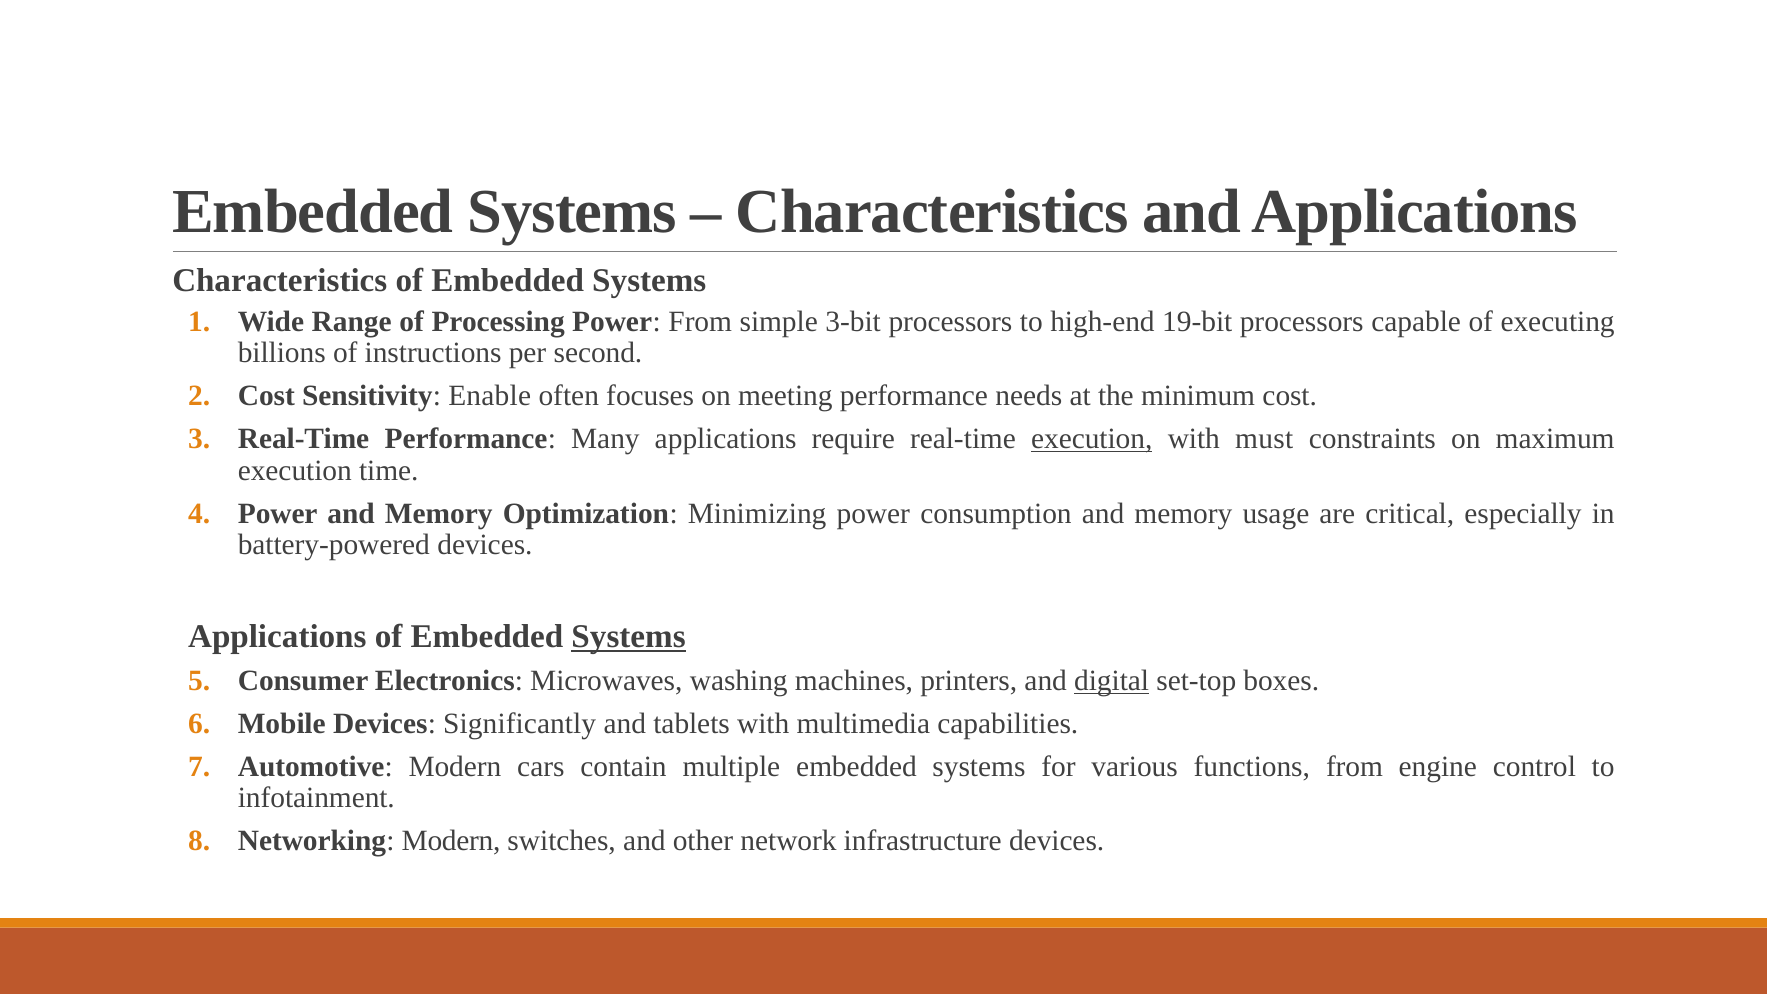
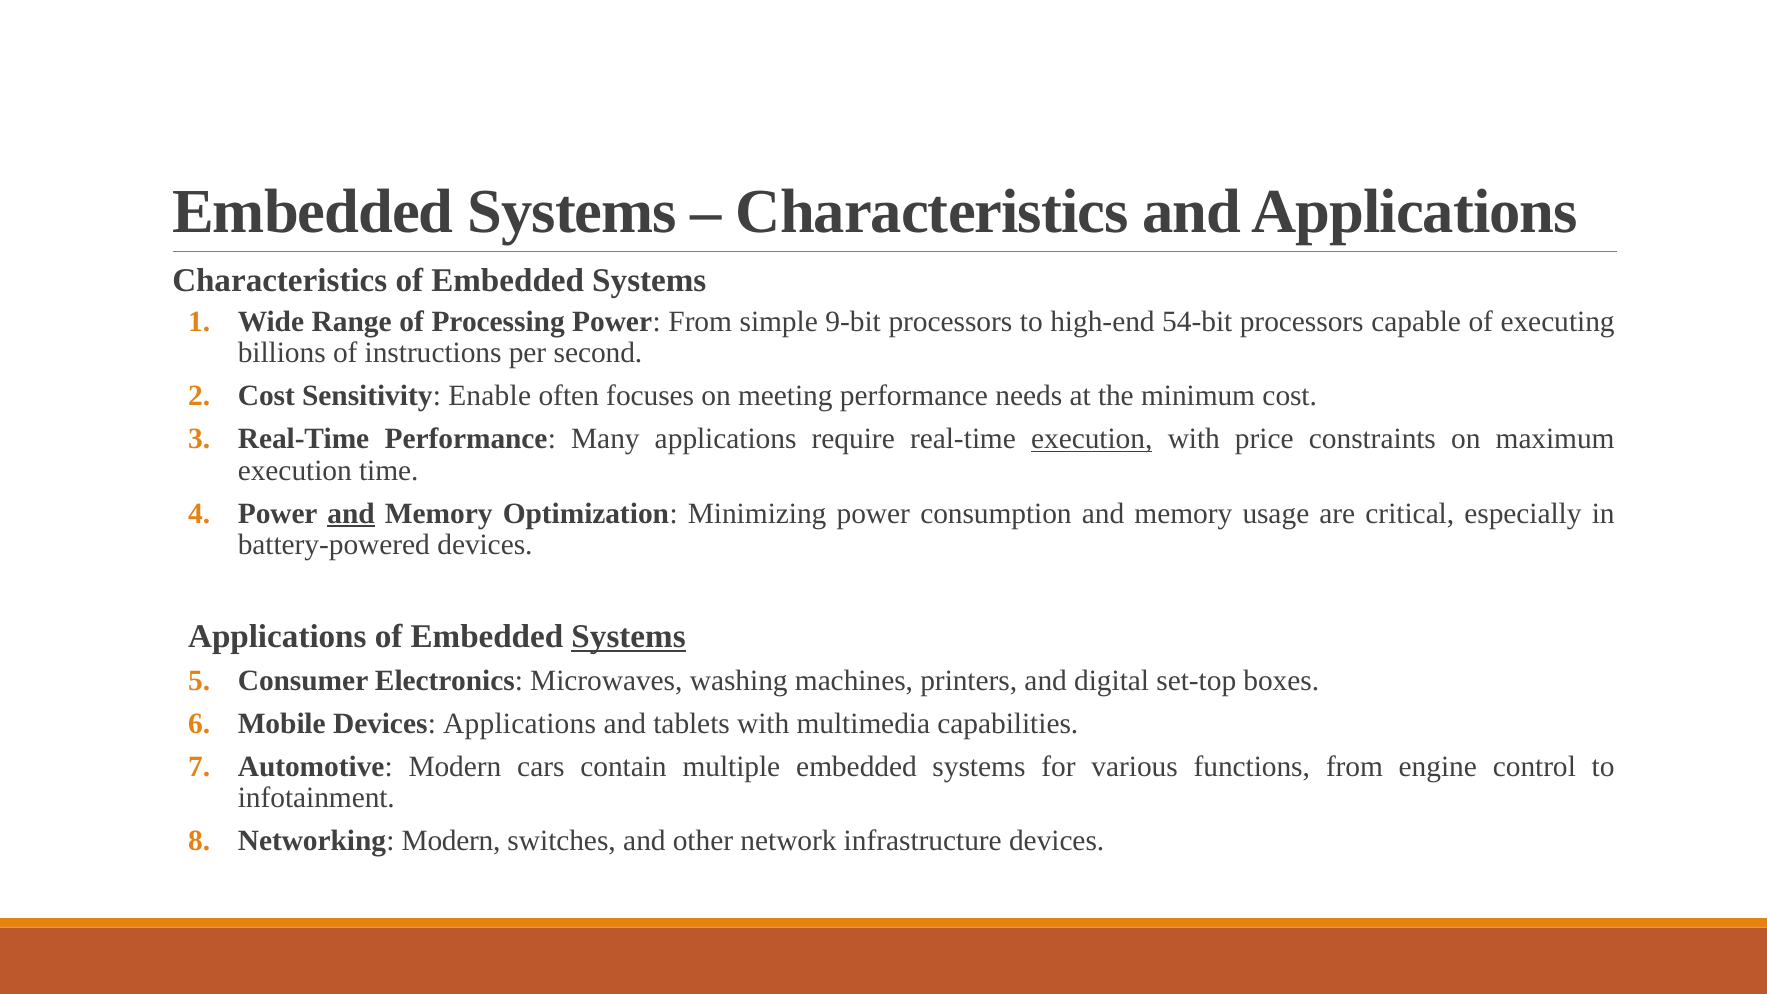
3-bit: 3-bit -> 9-bit
19-bit: 19-bit -> 54-bit
must: must -> price
and at (351, 513) underline: none -> present
digital underline: present -> none
Mobile Devices Significantly: Significantly -> Applications
